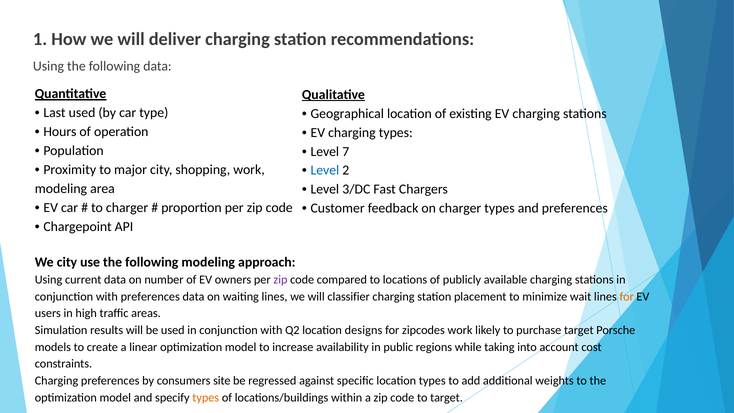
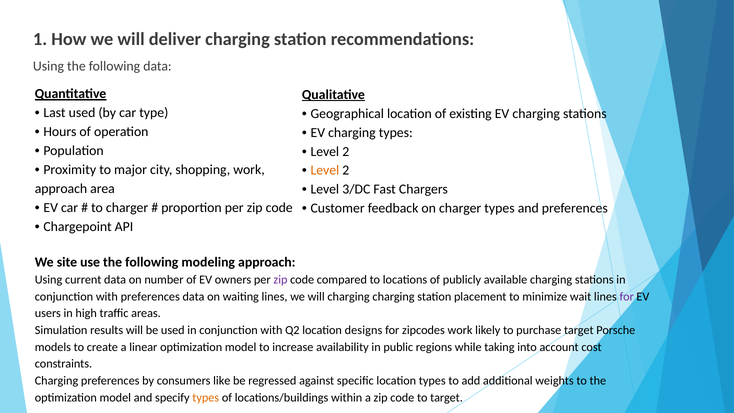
7 at (346, 151): 7 -> 2
Level at (325, 170) colour: blue -> orange
modeling at (61, 189): modeling -> approach
We city: city -> site
will classifier: classifier -> charging
for at (627, 296) colour: orange -> purple
site: site -> like
